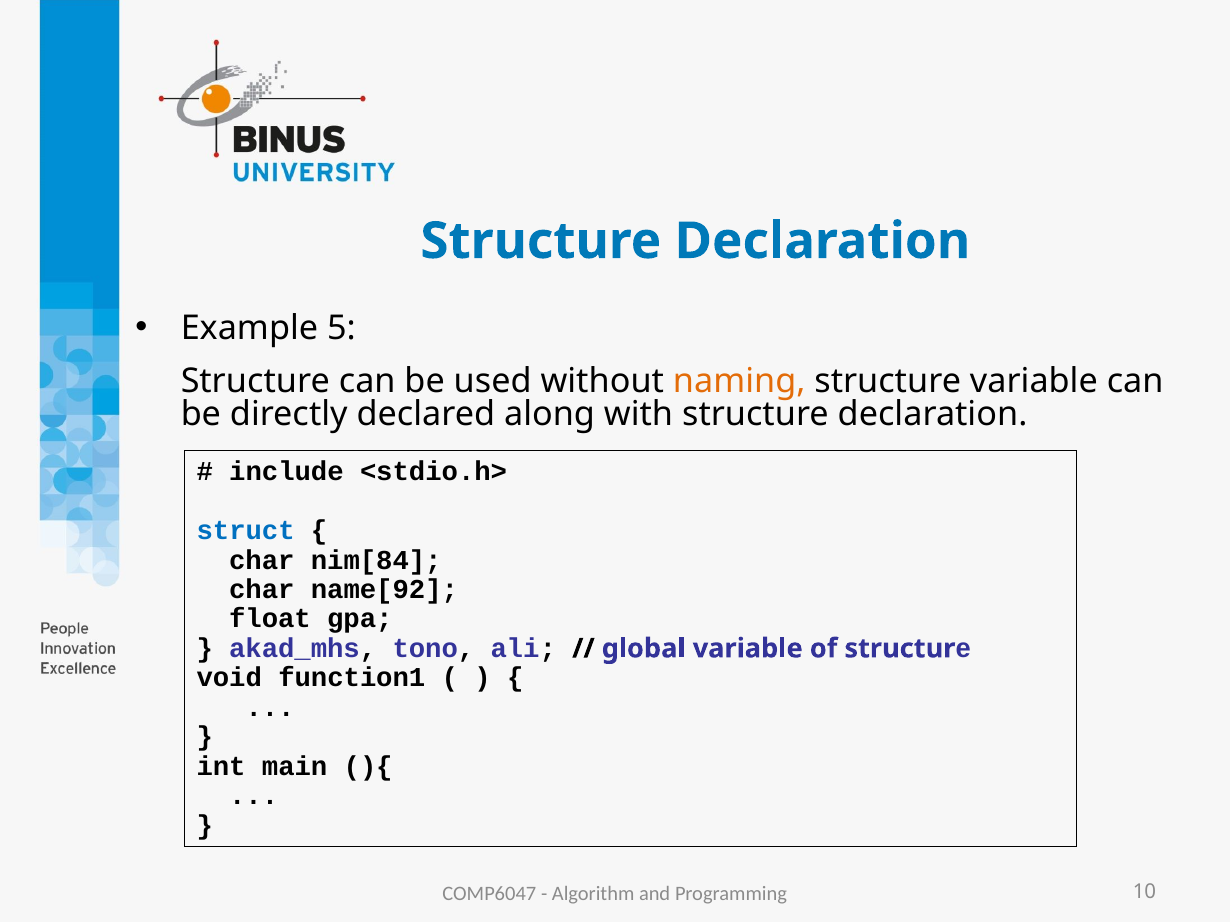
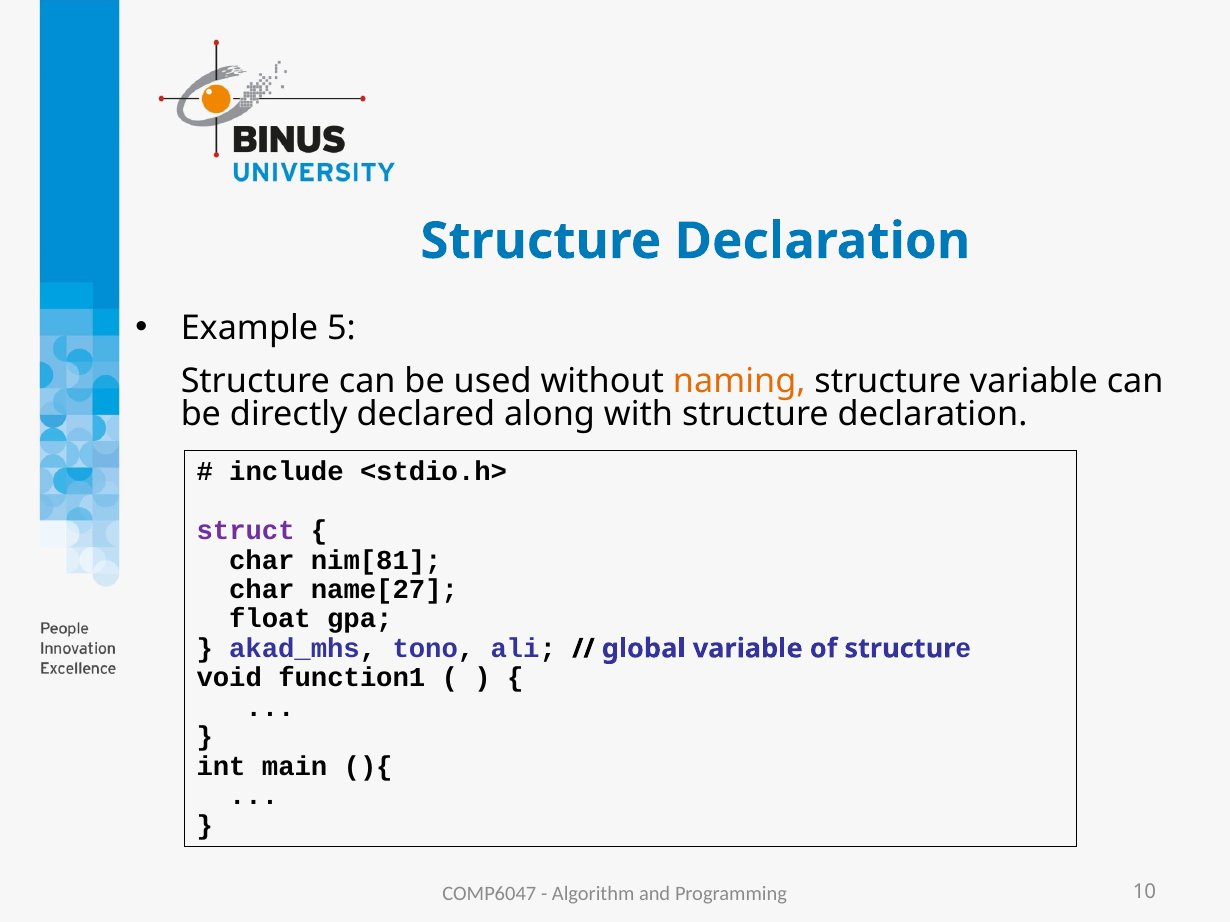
struct colour: blue -> purple
nim[84: nim[84 -> nim[81
name[92: name[92 -> name[27
